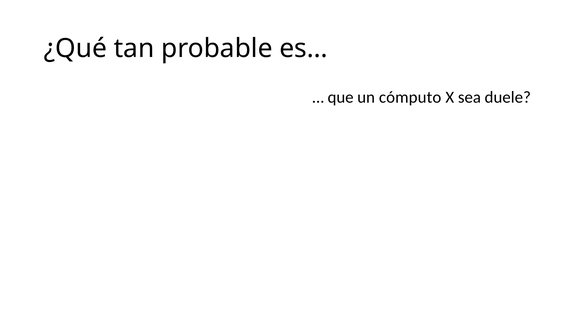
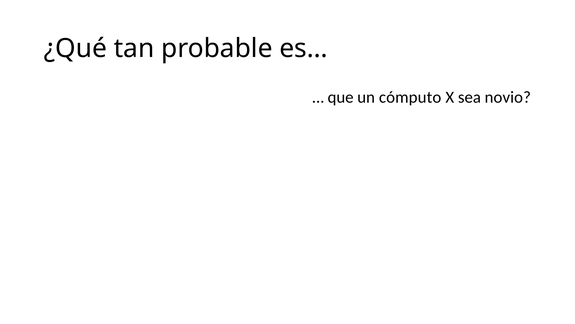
duele: duele -> novio
